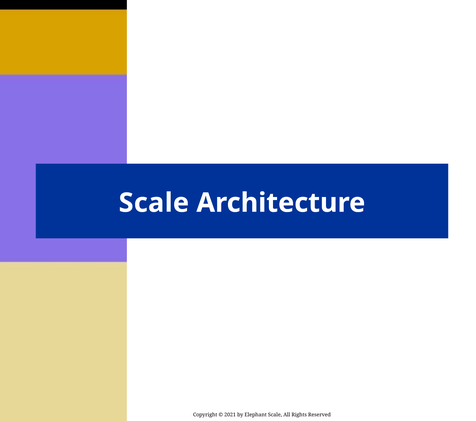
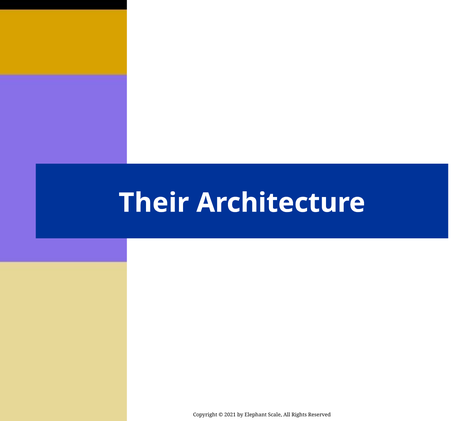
Scale at (154, 203): Scale -> Their
